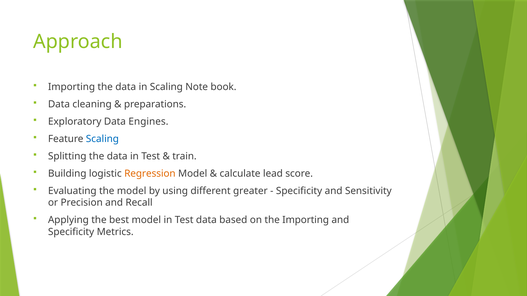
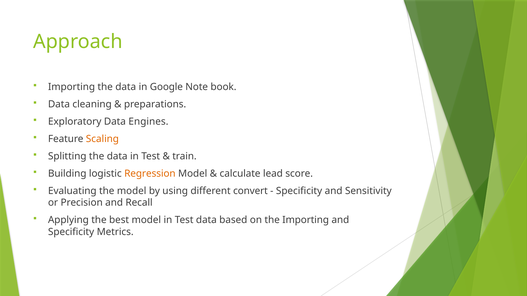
in Scaling: Scaling -> Google
Scaling at (102, 139) colour: blue -> orange
greater: greater -> convert
